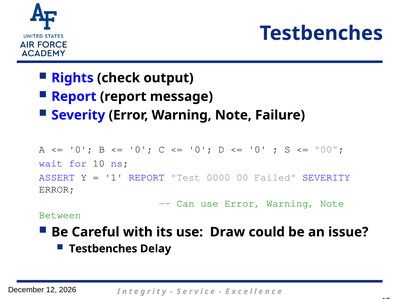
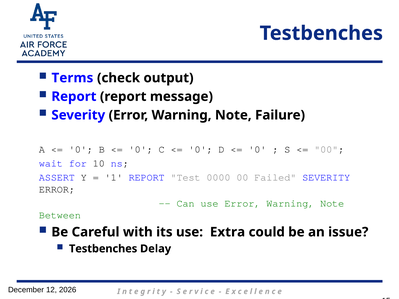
Rights: Rights -> Terms
Draw: Draw -> Extra
